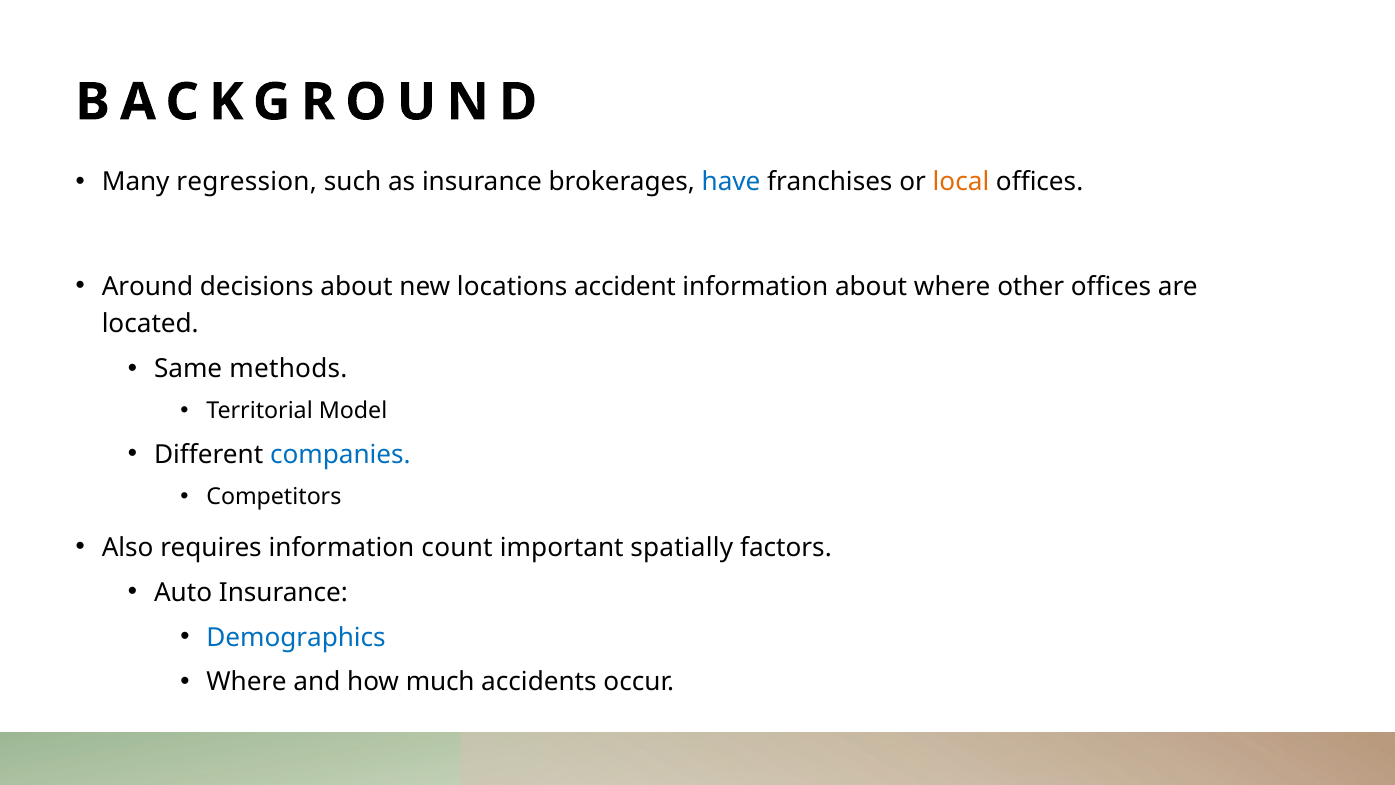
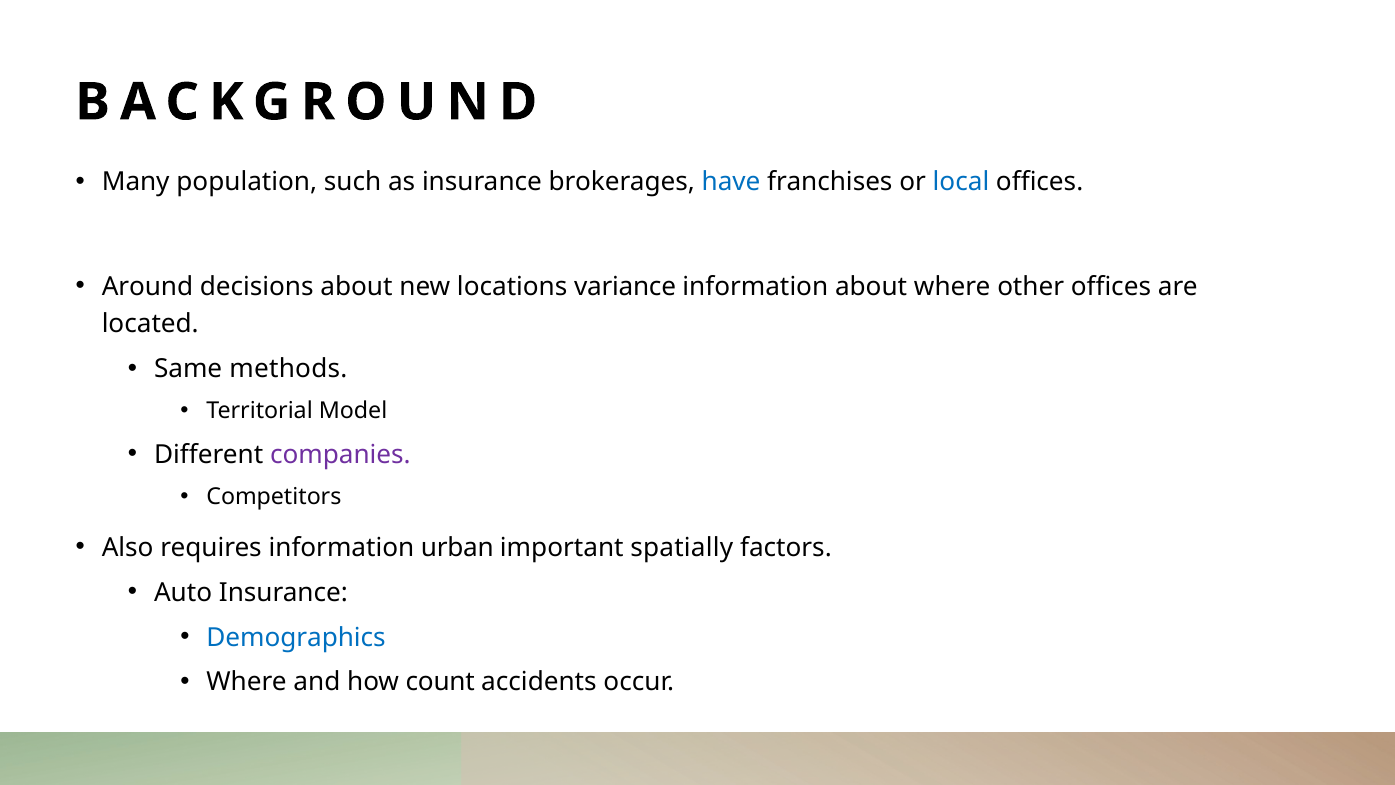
regression: regression -> population
local colour: orange -> blue
accident: accident -> variance
companies colour: blue -> purple
count: count -> urban
much: much -> count
